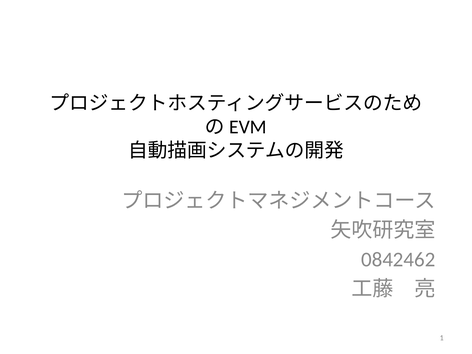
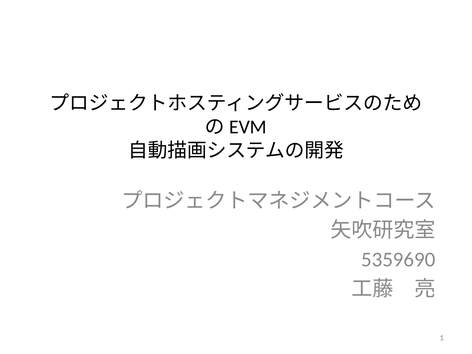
0842462: 0842462 -> 5359690
